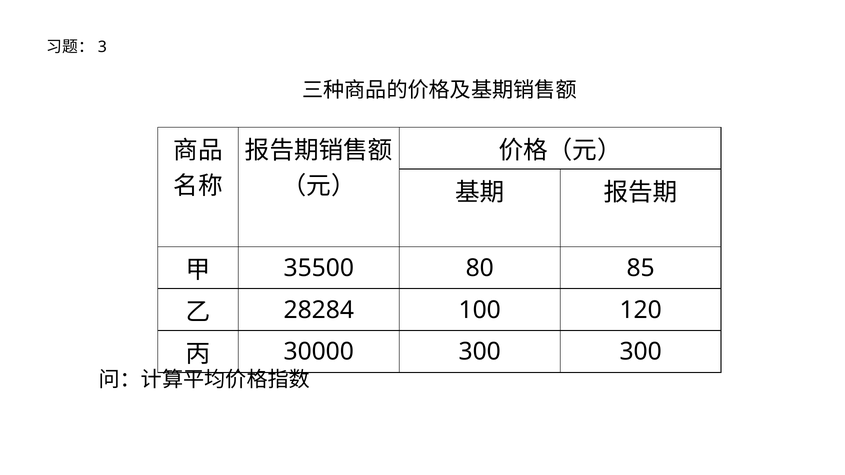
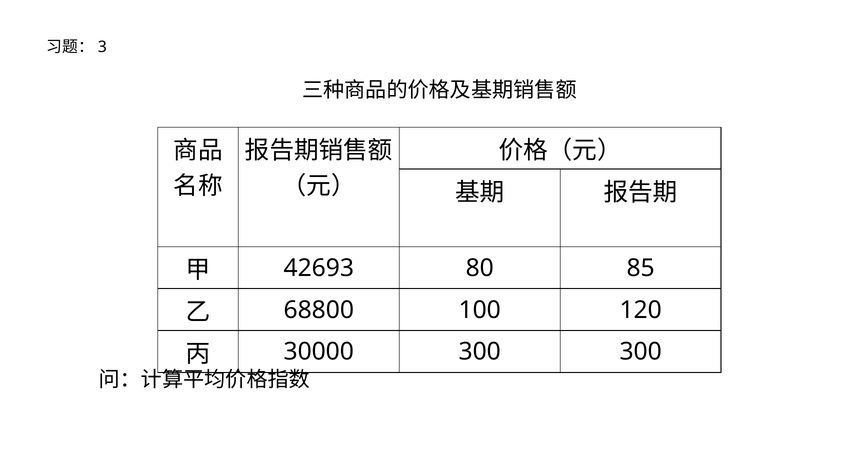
35500: 35500 -> 42693
28284: 28284 -> 68800
